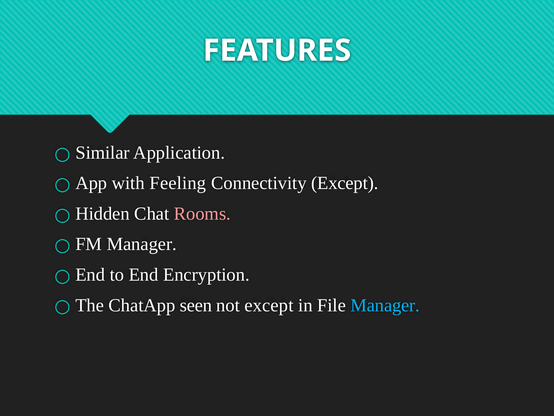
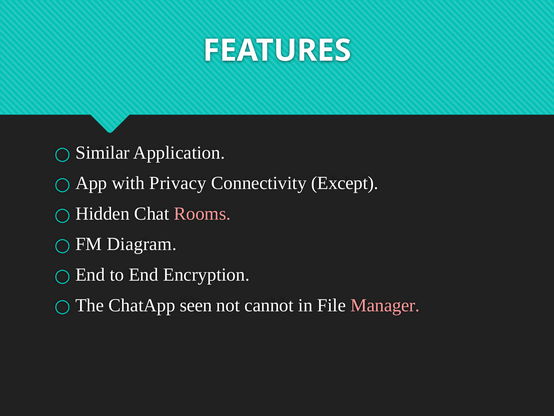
Feeling: Feeling -> Privacy
FM Manager: Manager -> Diagram
not except: except -> cannot
Manager at (385, 305) colour: light blue -> pink
